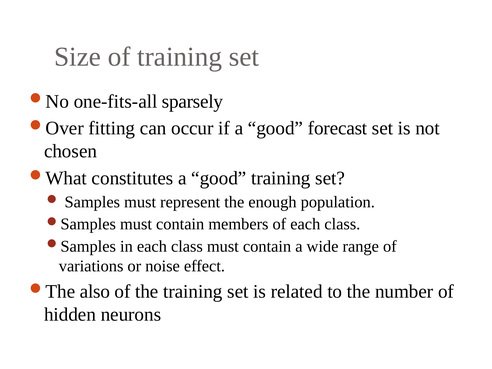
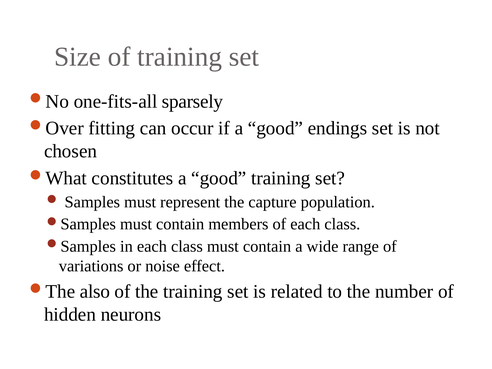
forecast: forecast -> endings
enough: enough -> capture
